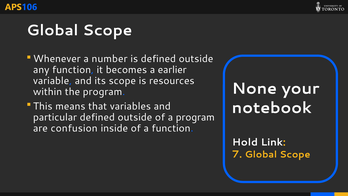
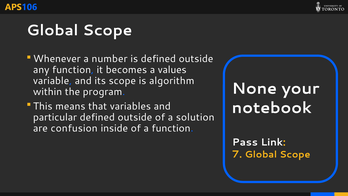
earlier: earlier -> values
resources: resources -> algorithm
a program: program -> solution
Hold: Hold -> Pass
